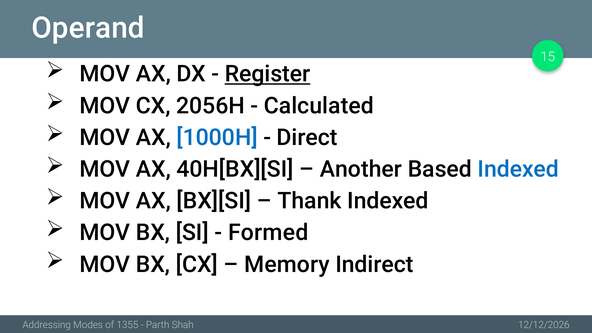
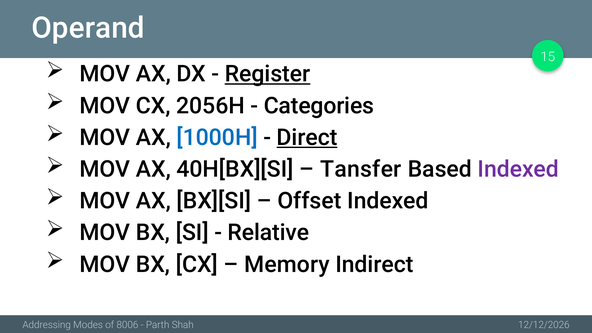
Calculated: Calculated -> Categories
Direct underline: none -> present
Another: Another -> Tansfer
Indexed at (518, 169) colour: blue -> purple
Thank: Thank -> Offset
Formed: Formed -> Relative
1355: 1355 -> 8006
